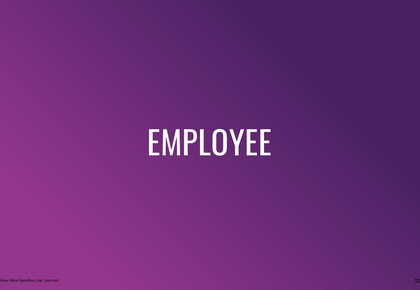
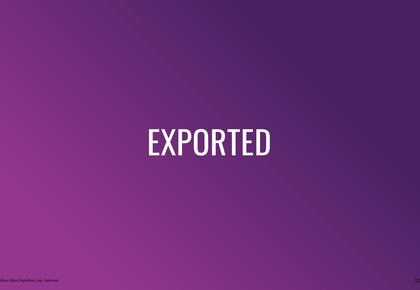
EMPLOYEE: EMPLOYEE -> EXPORTED
